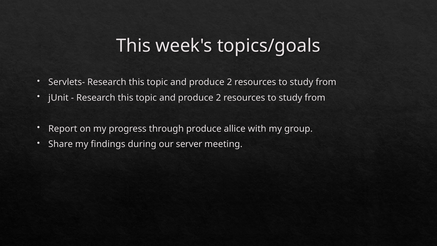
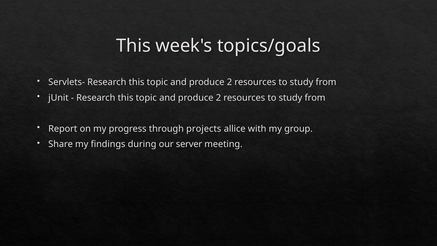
through produce: produce -> projects
